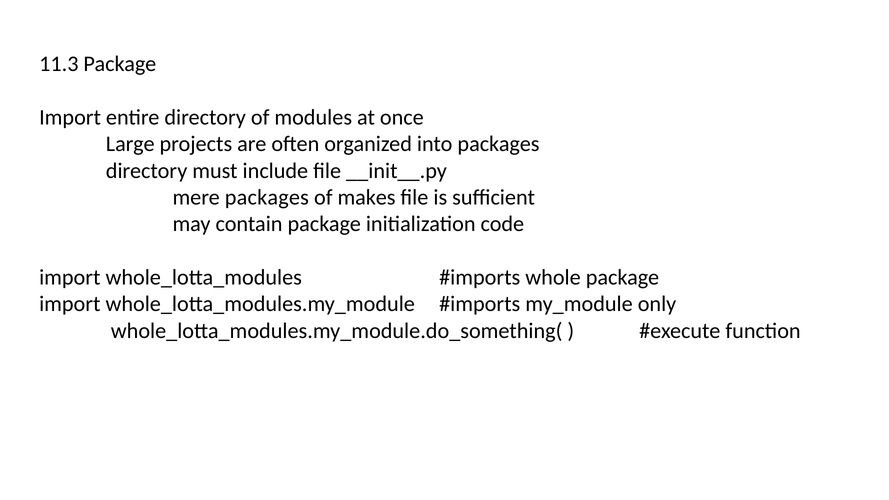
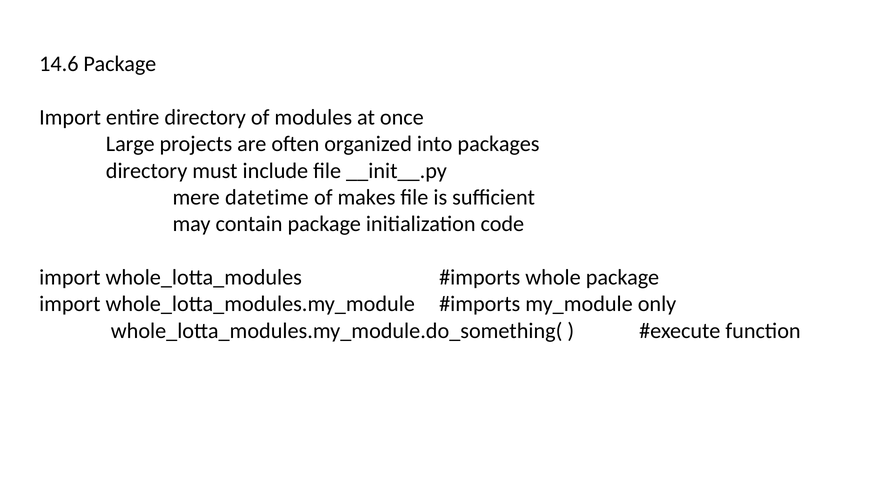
11.3: 11.3 -> 14.6
mere packages: packages -> datetime
